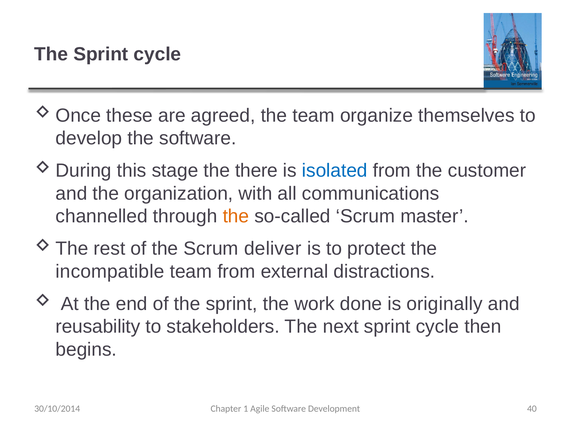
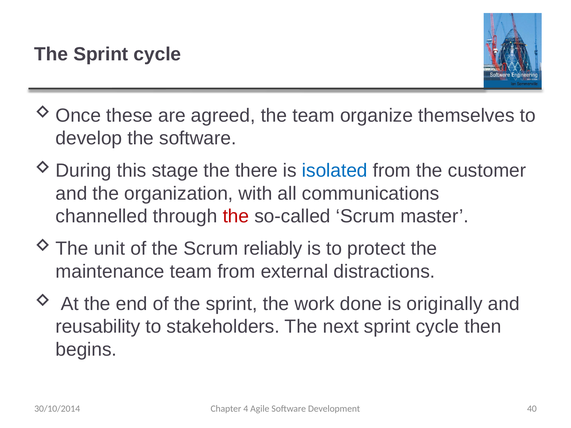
the at (236, 216) colour: orange -> red
rest: rest -> unit
deliver: deliver -> reliably
incompatible: incompatible -> maintenance
1: 1 -> 4
